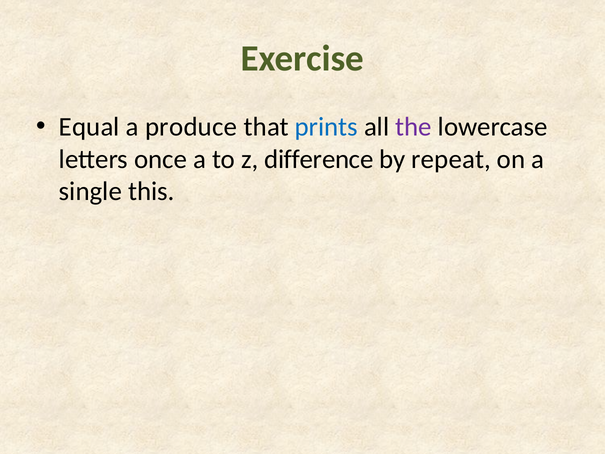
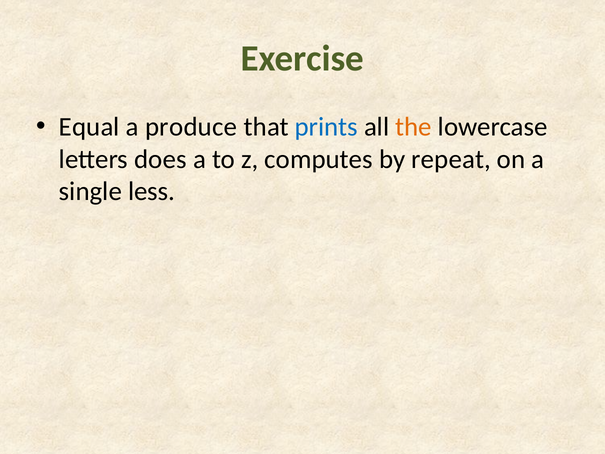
the colour: purple -> orange
once: once -> does
difference: difference -> computes
this: this -> less
